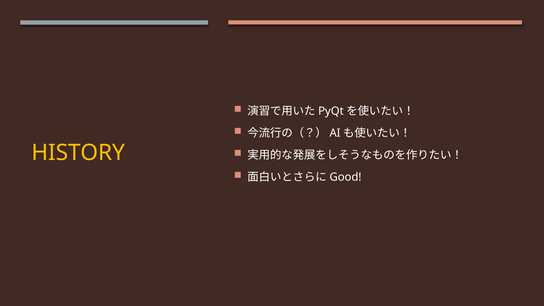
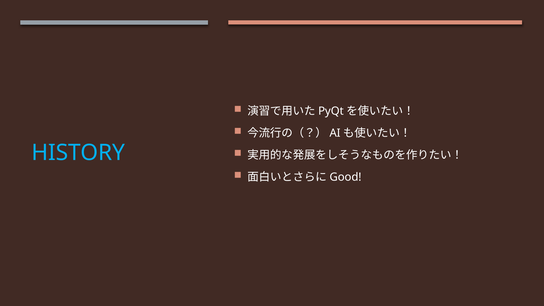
HISTORY colour: yellow -> light blue
